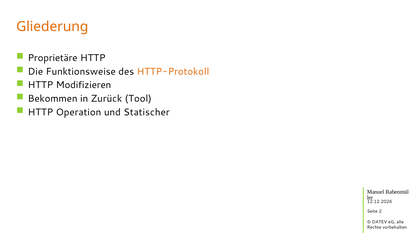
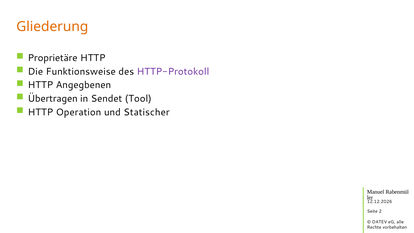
HTTP-Protokoll colour: orange -> purple
Modifizieren: Modifizieren -> Angegbenen
Bekommen: Bekommen -> Übertragen
Zurück: Zurück -> Sendet
